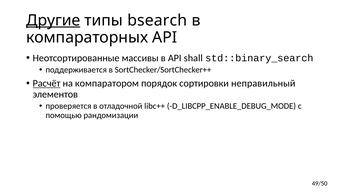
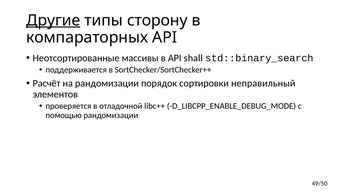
bsearch: bsearch -> сторону
Расчёт underline: present -> none
на компаратором: компаратором -> рандомизации
